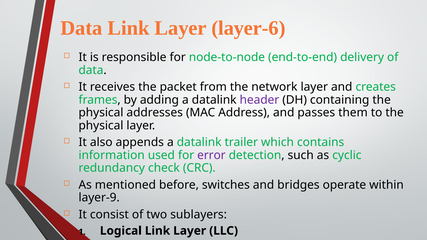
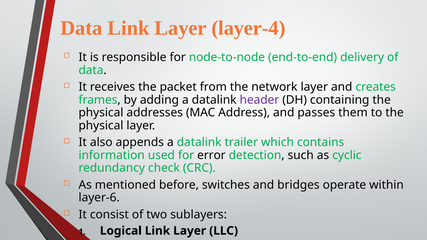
layer-6: layer-6 -> layer-4
error colour: purple -> black
layer-9: layer-9 -> layer-6
